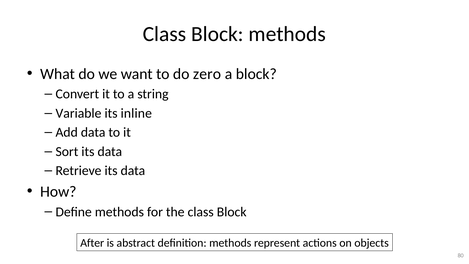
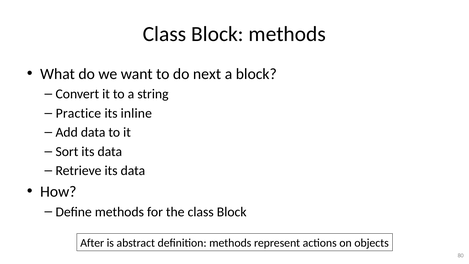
zero: zero -> next
Variable: Variable -> Practice
